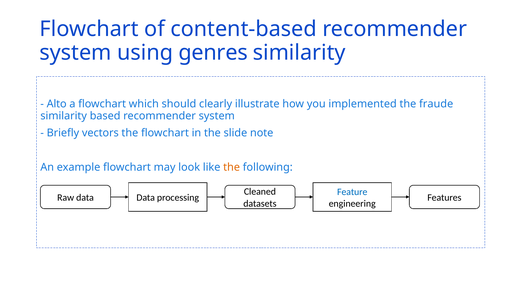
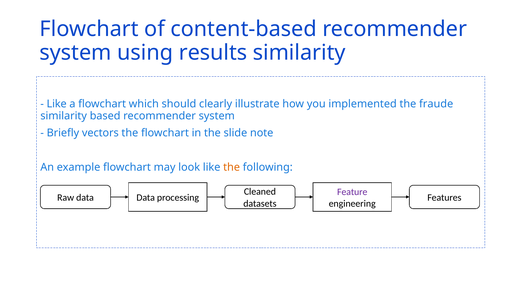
genres: genres -> results
Alto at (57, 104): Alto -> Like
Feature colour: blue -> purple
